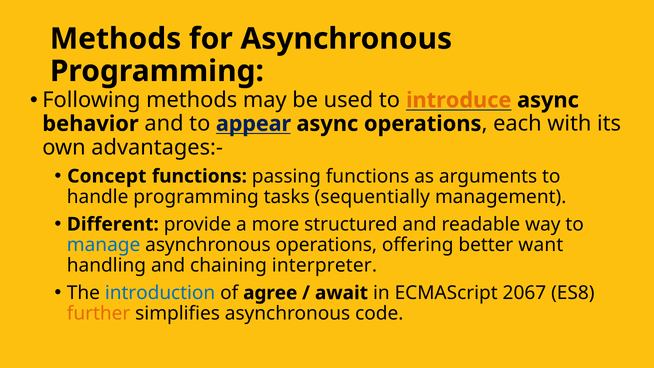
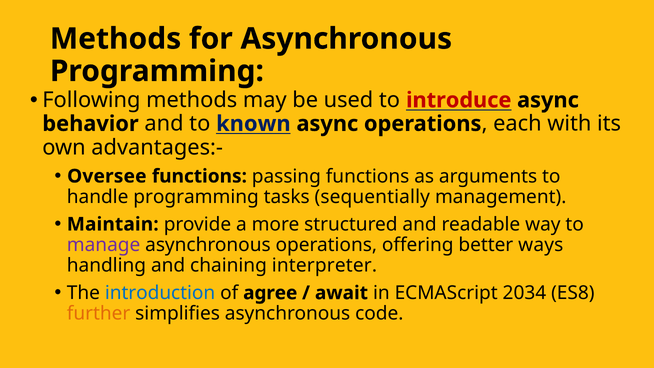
introduce colour: orange -> red
appear: appear -> known
Concept: Concept -> Oversee
Different: Different -> Maintain
manage colour: blue -> purple
want: want -> ways
2067: 2067 -> 2034
